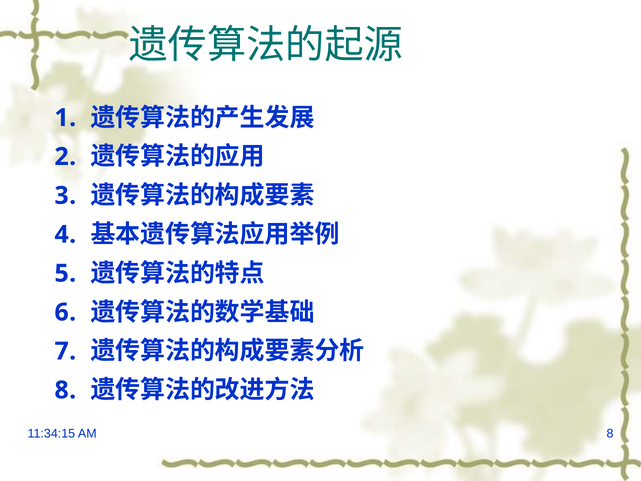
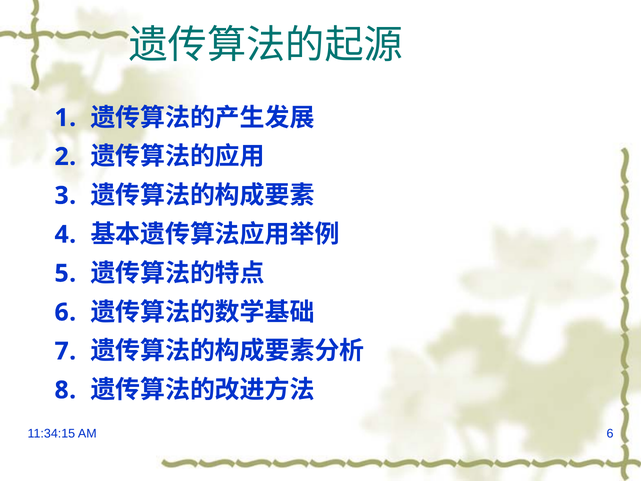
8 at (610, 434): 8 -> 6
